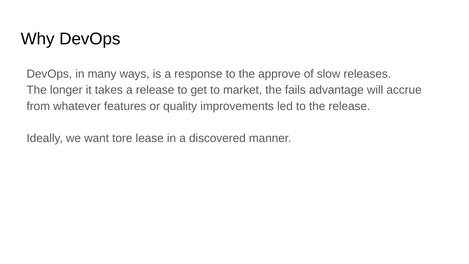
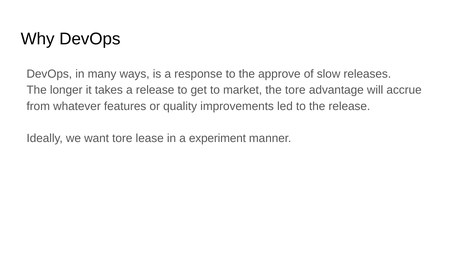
the fails: fails -> tore
discovered: discovered -> experiment
